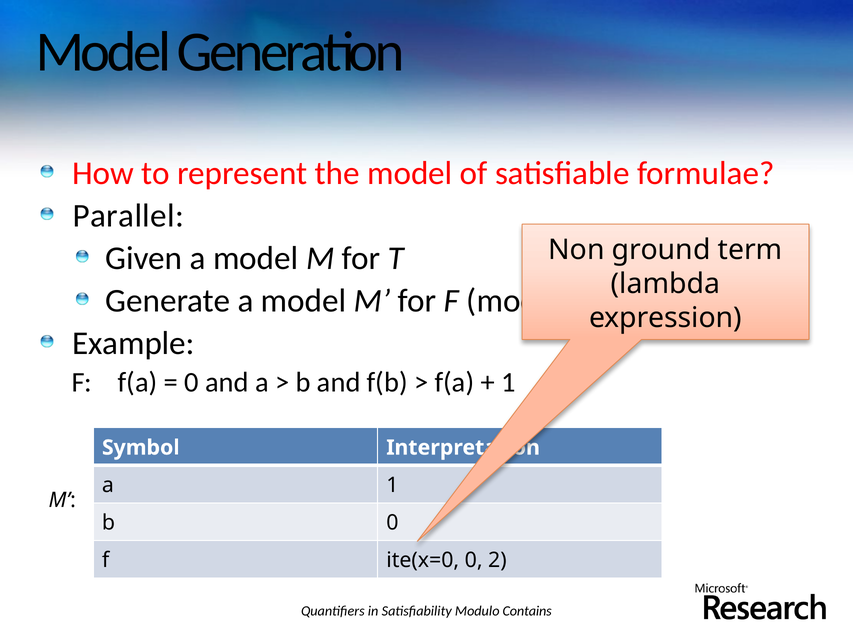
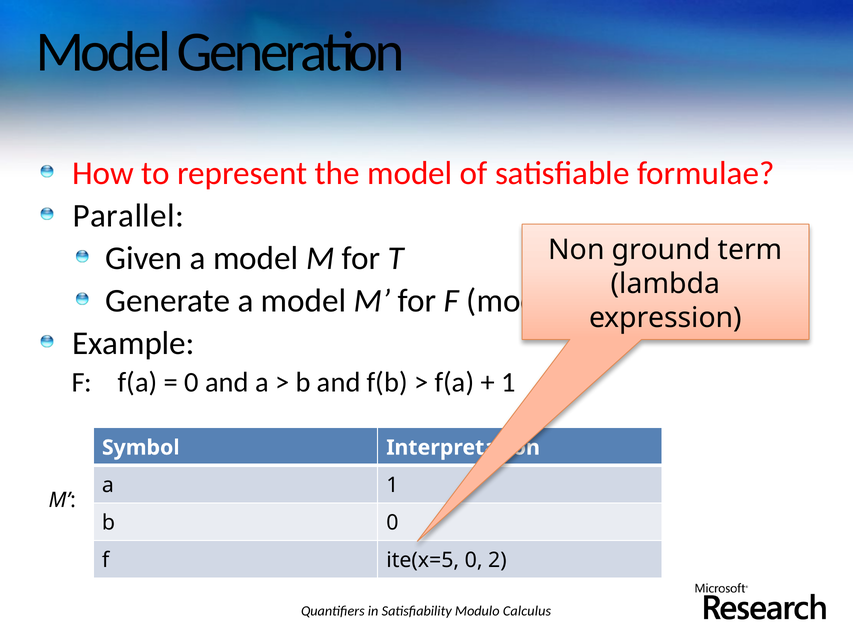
ite(x=0: ite(x=0 -> ite(x=5
Contains: Contains -> Calculus
